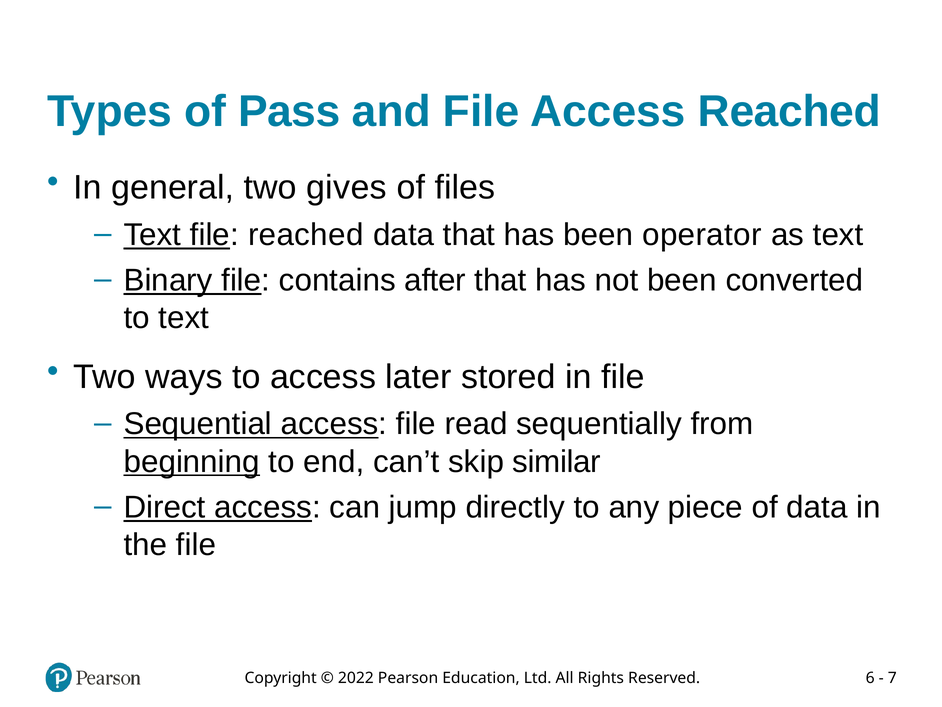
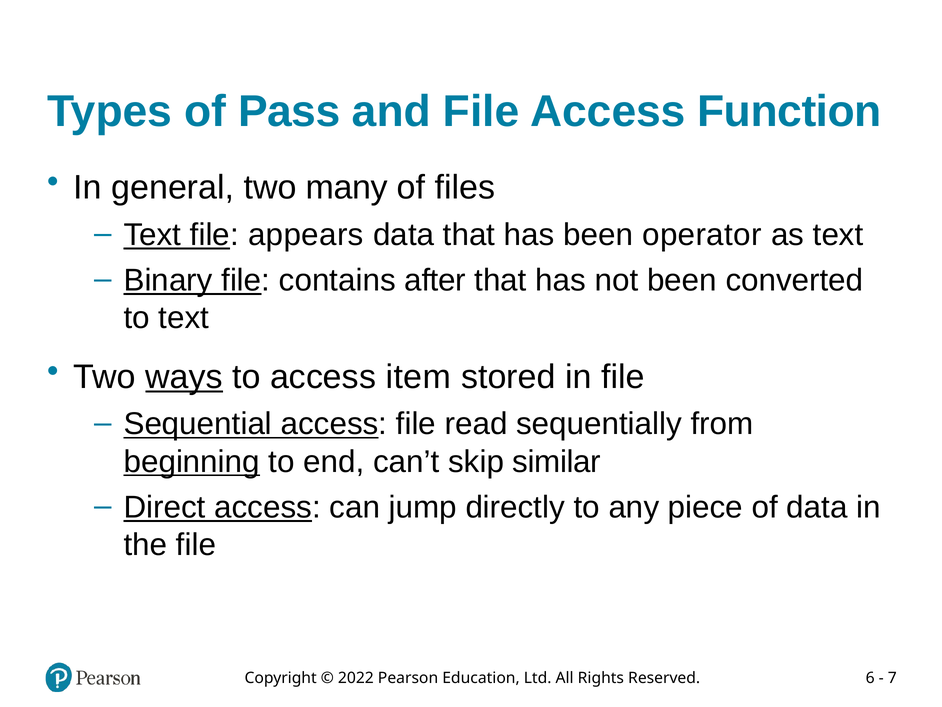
Access Reached: Reached -> Function
gives: gives -> many
file reached: reached -> appears
ways underline: none -> present
later: later -> item
